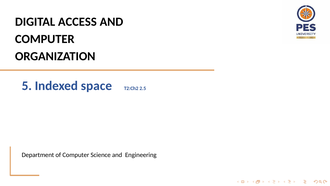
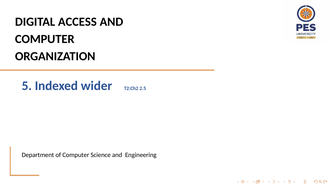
space: space -> wider
